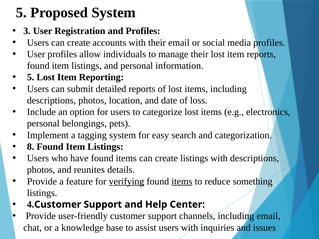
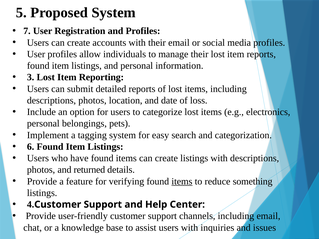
3: 3 -> 7
5 at (31, 77): 5 -> 3
8: 8 -> 6
reunites: reunites -> returned
verifying underline: present -> none
